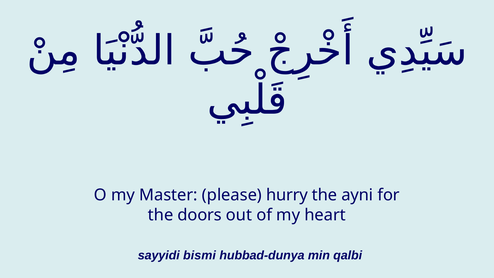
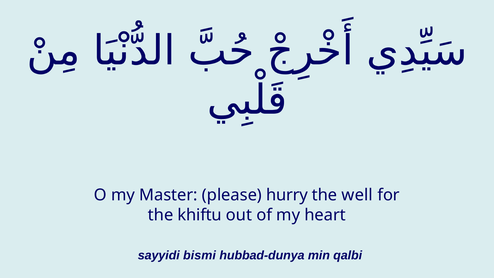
ayni: ayni -> well
doors: doors -> khiftu
